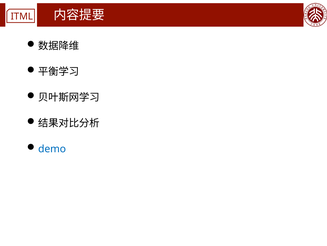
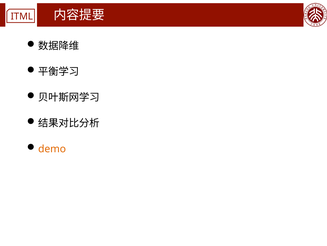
demo colour: blue -> orange
